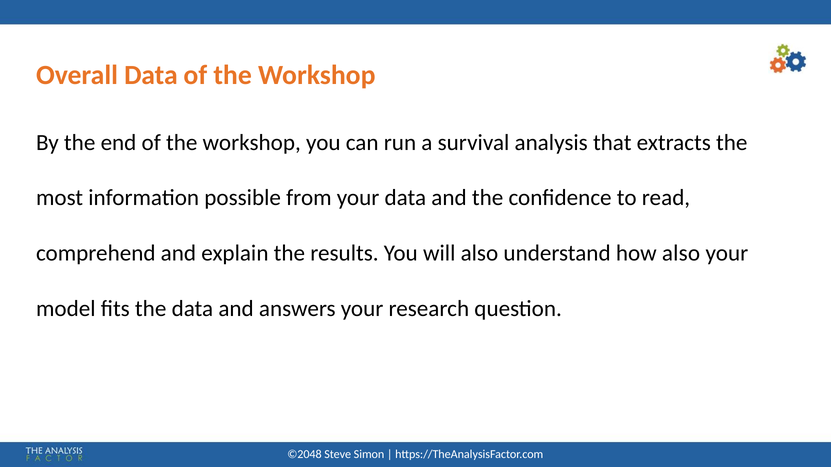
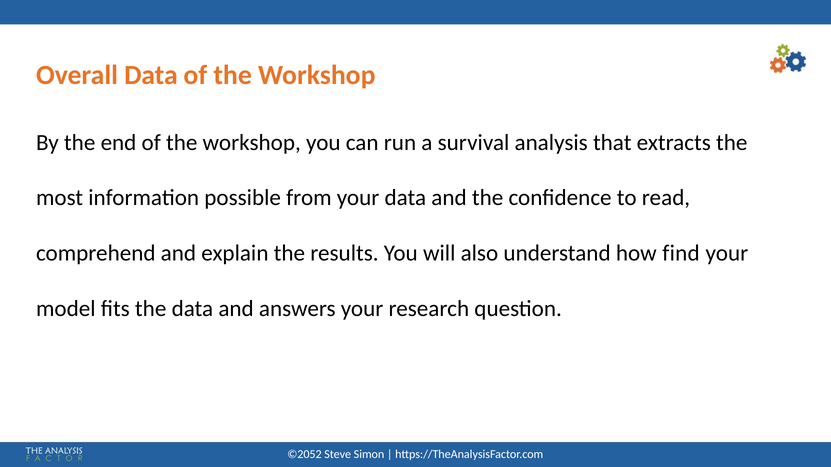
how also: also -> find
©2048: ©2048 -> ©2052
